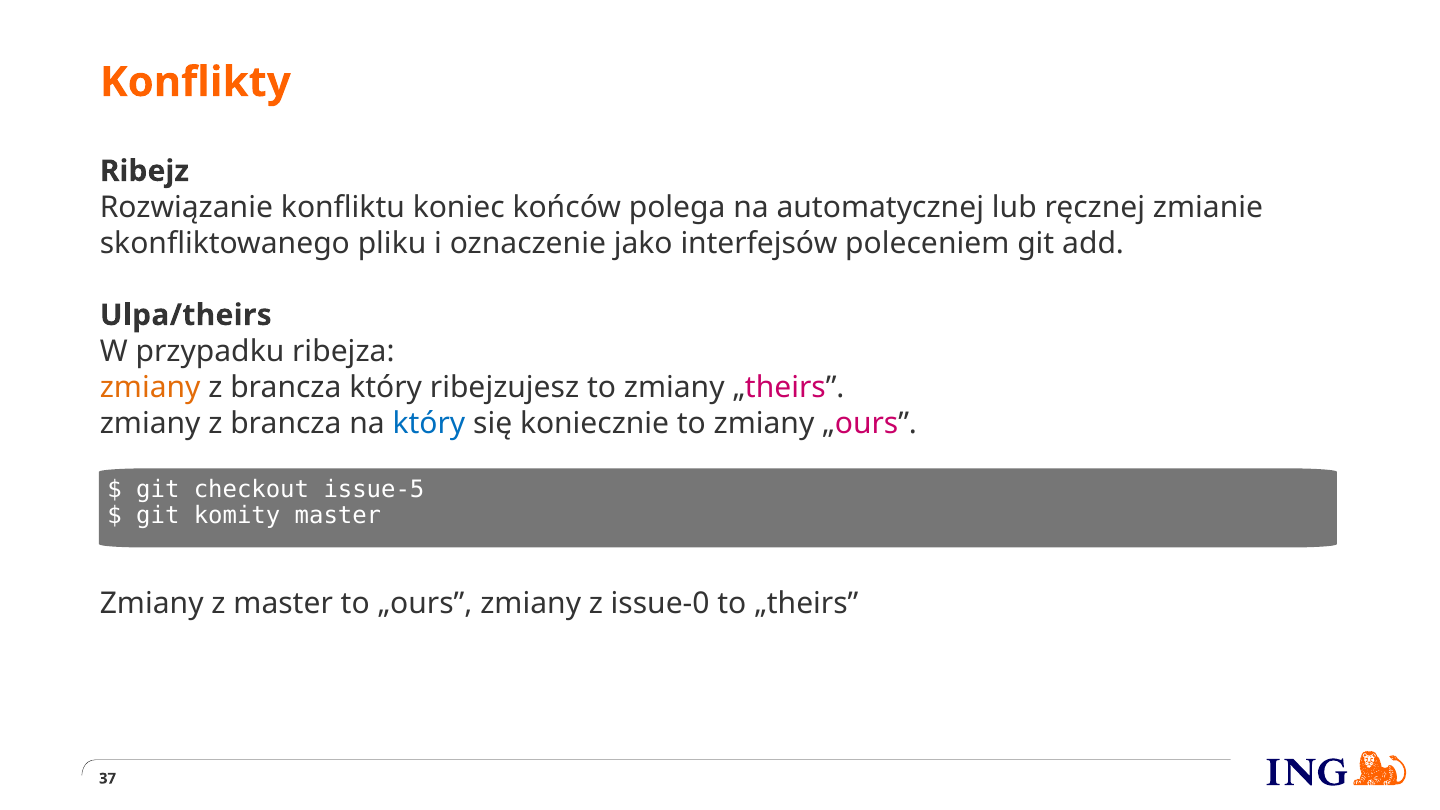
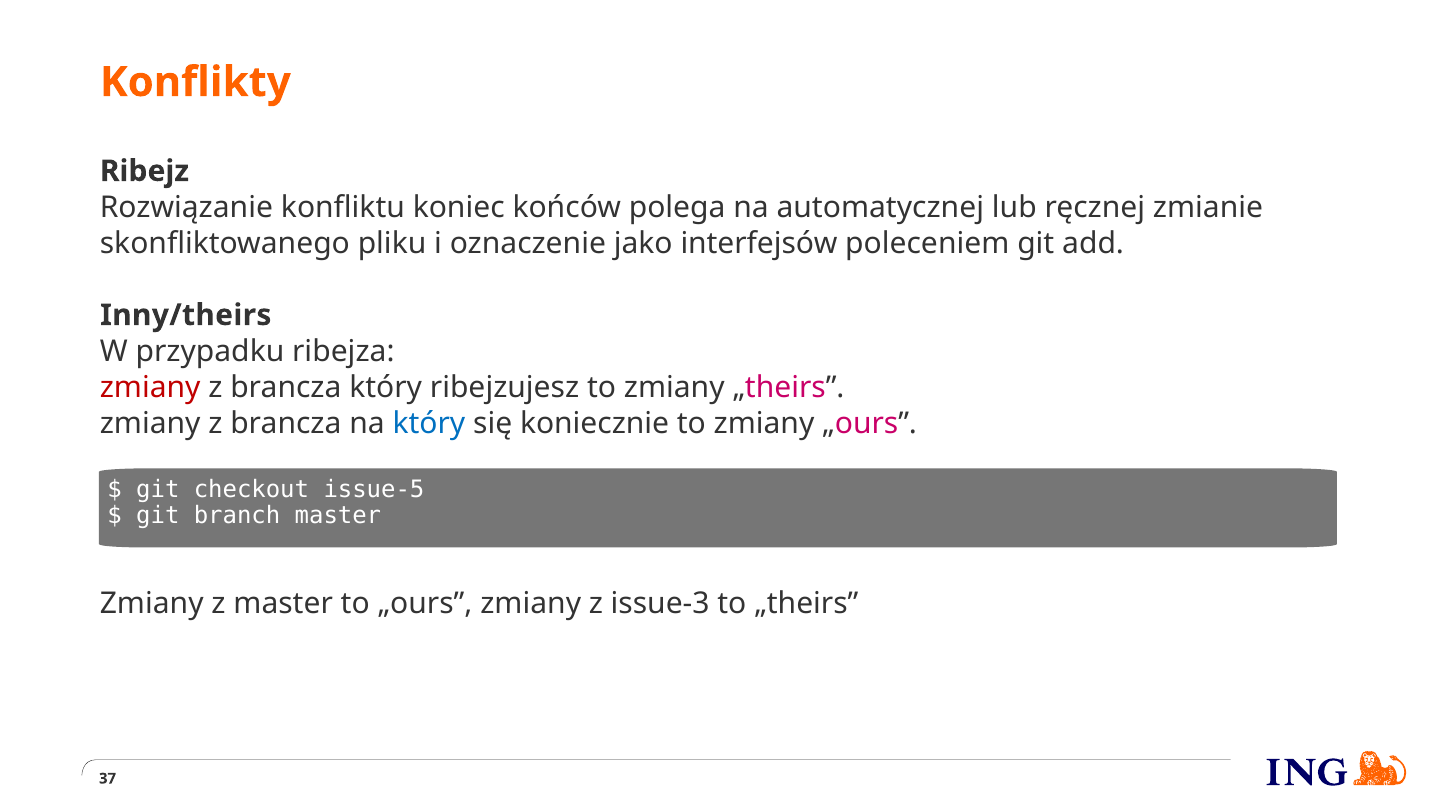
Ulpa/theirs: Ulpa/theirs -> Inny/theirs
zmiany at (150, 387) colour: orange -> red
komity: komity -> branch
issue-0: issue-0 -> issue-3
